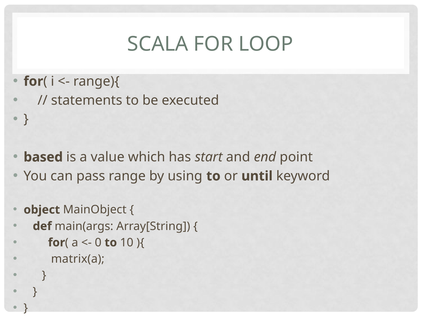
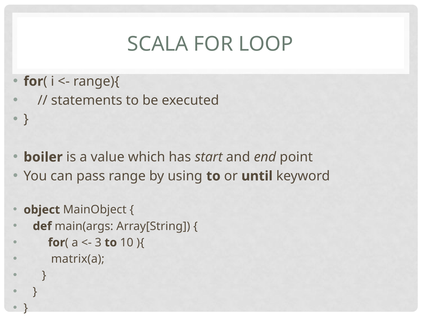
based: based -> boiler
0: 0 -> 3
